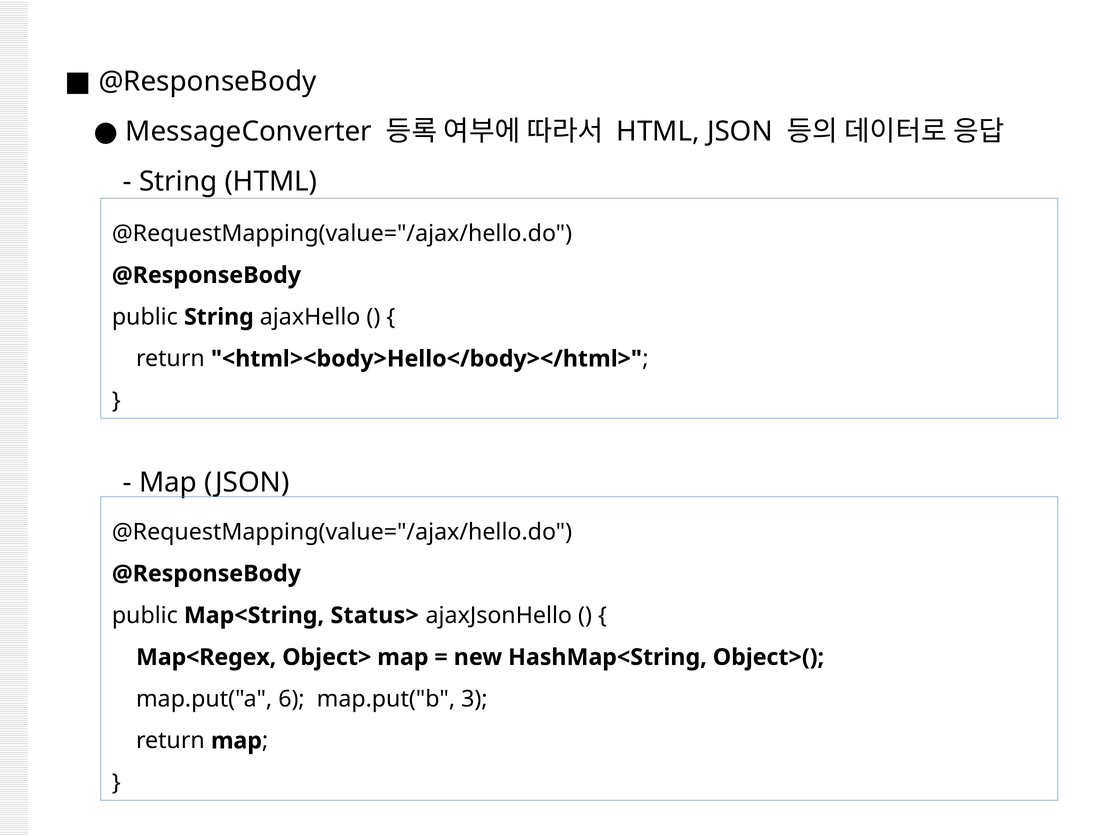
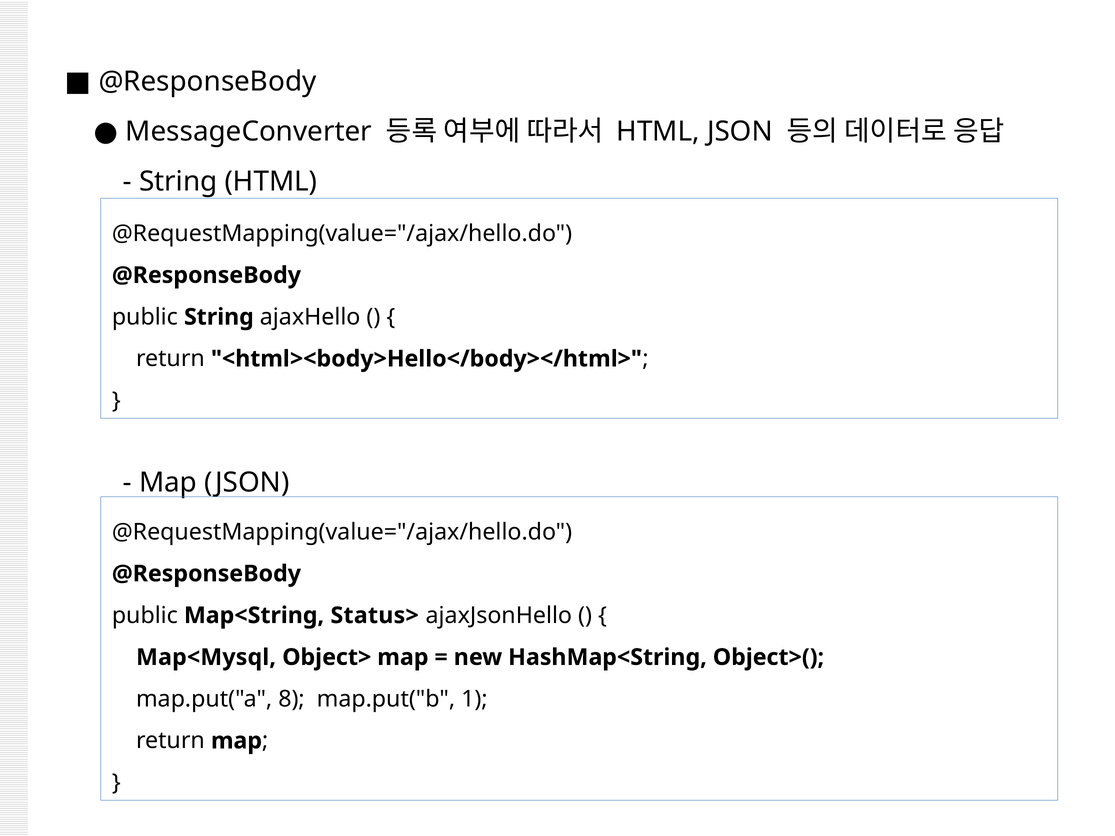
Map<Regex: Map<Regex -> Map<Mysql
6: 6 -> 8
3: 3 -> 1
